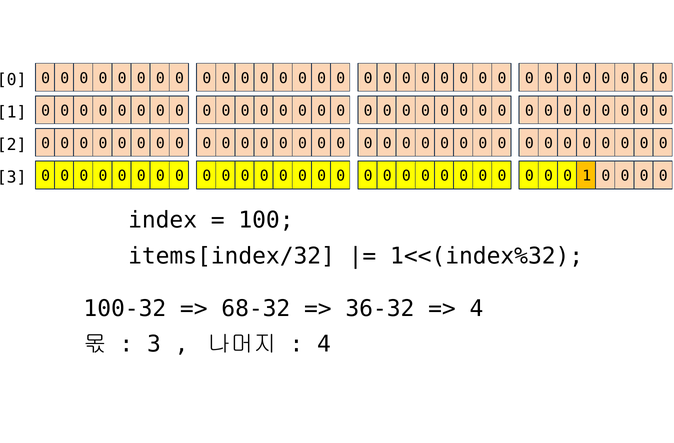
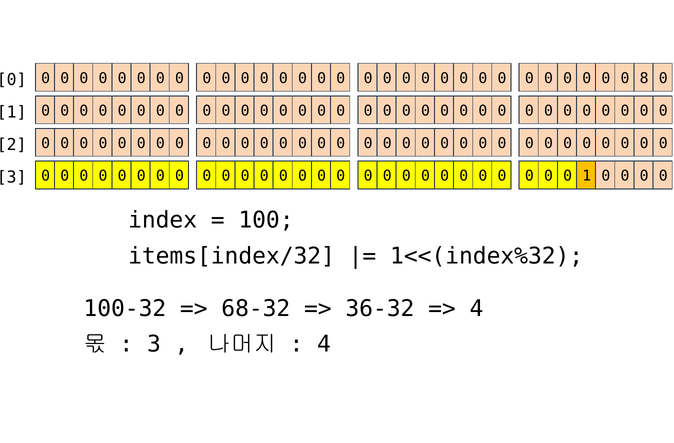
6: 6 -> 8
